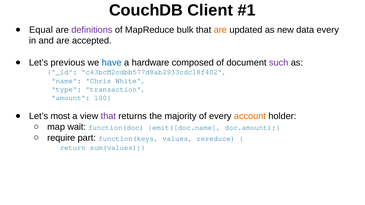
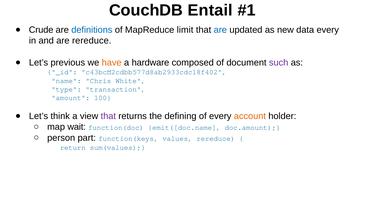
Client: Client -> Entail
Equal: Equal -> Crude
definitions colour: purple -> blue
bulk: bulk -> limit
are at (220, 30) colour: orange -> blue
are accepted: accepted -> rereduce
have colour: blue -> orange
most: most -> think
majority: majority -> defining
require: require -> person
